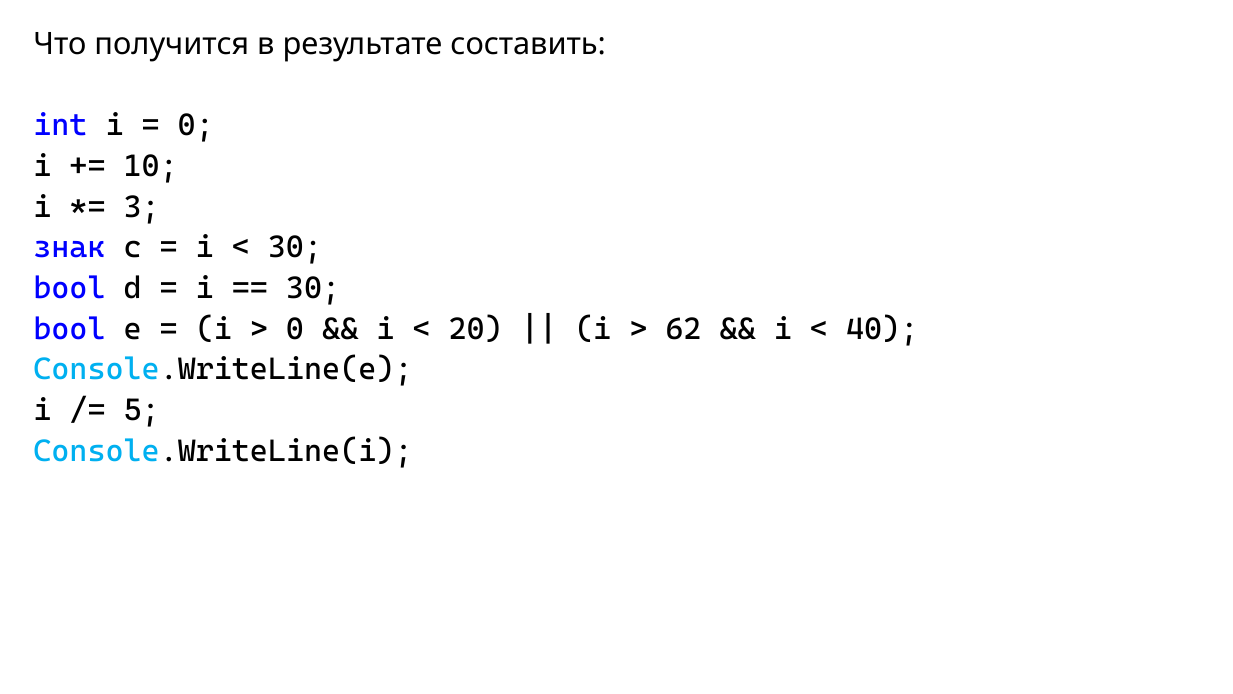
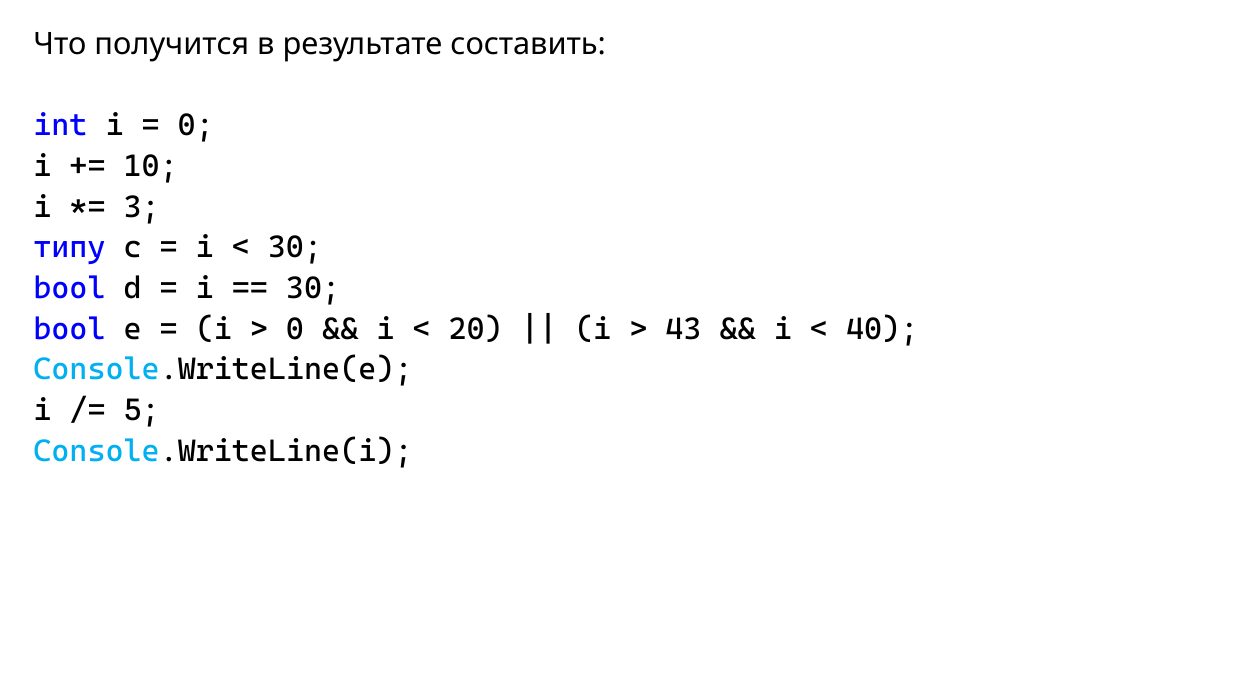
знак: знак -> типу
62: 62 -> 43
